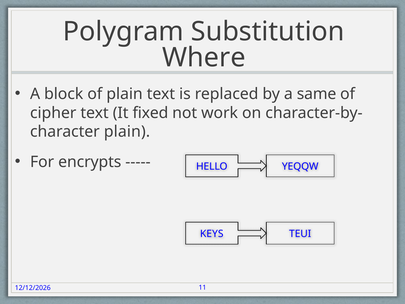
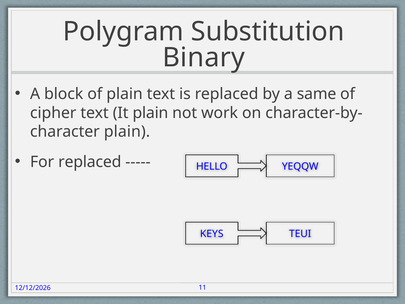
Where: Where -> Binary
It fixed: fixed -> plain
For encrypts: encrypts -> replaced
